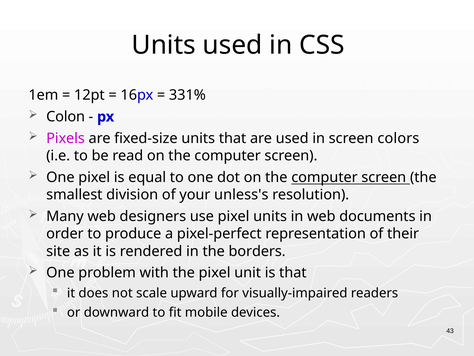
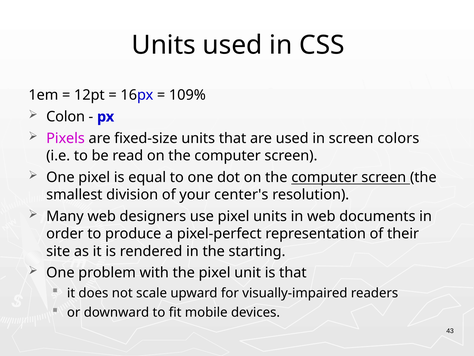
331%: 331% -> 109%
unless's: unless's -> center's
borders: borders -> starting
